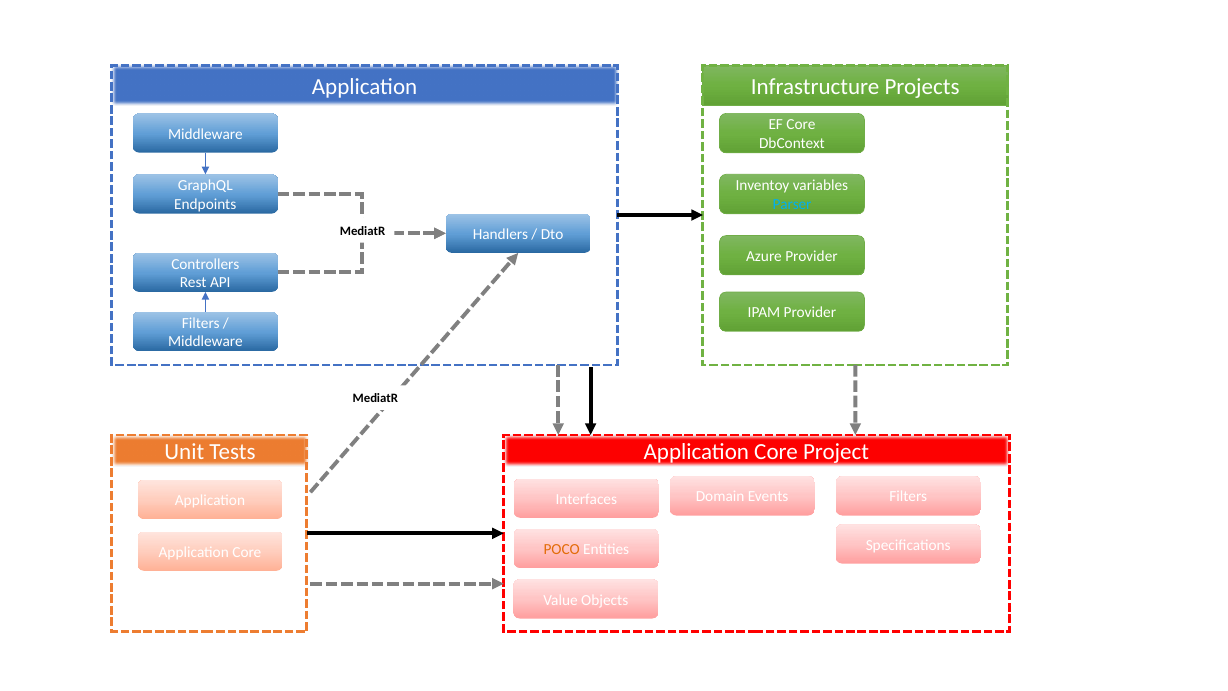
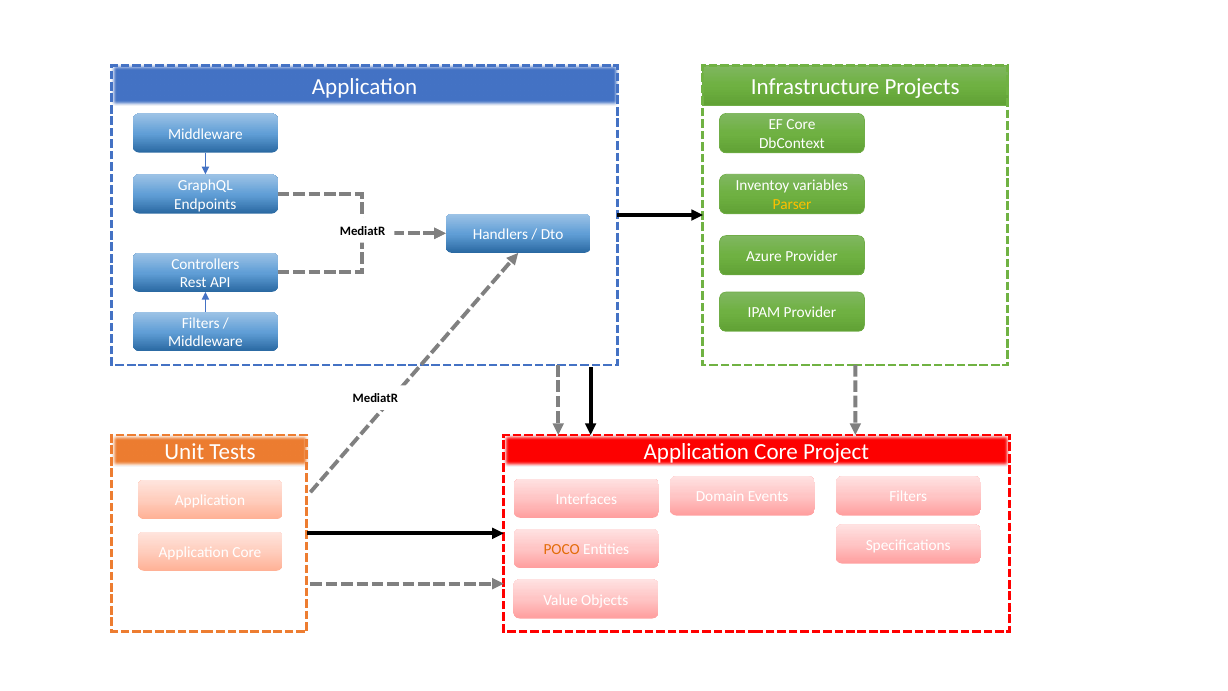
Parser colour: light blue -> yellow
